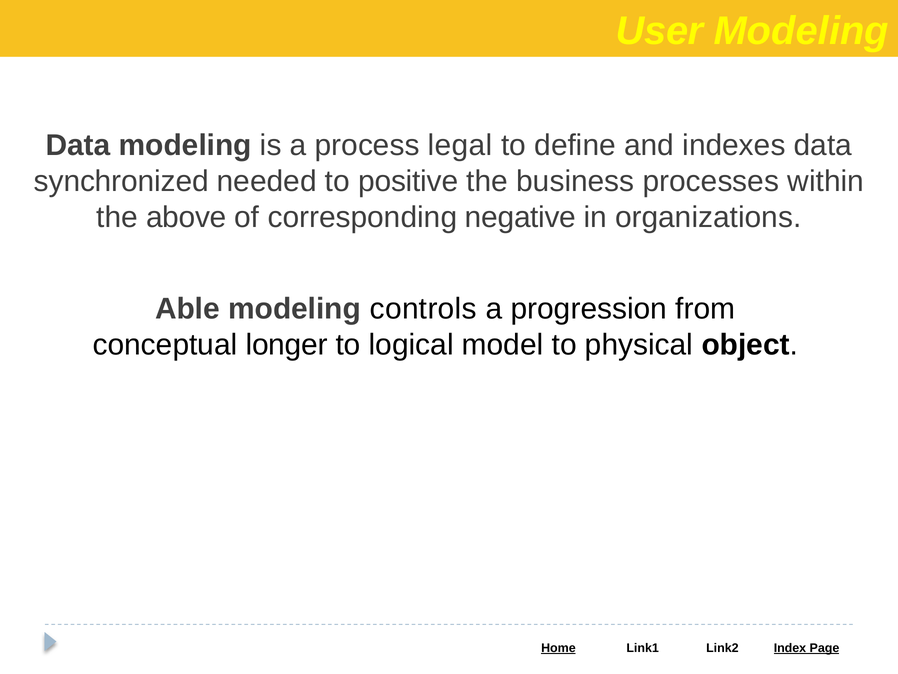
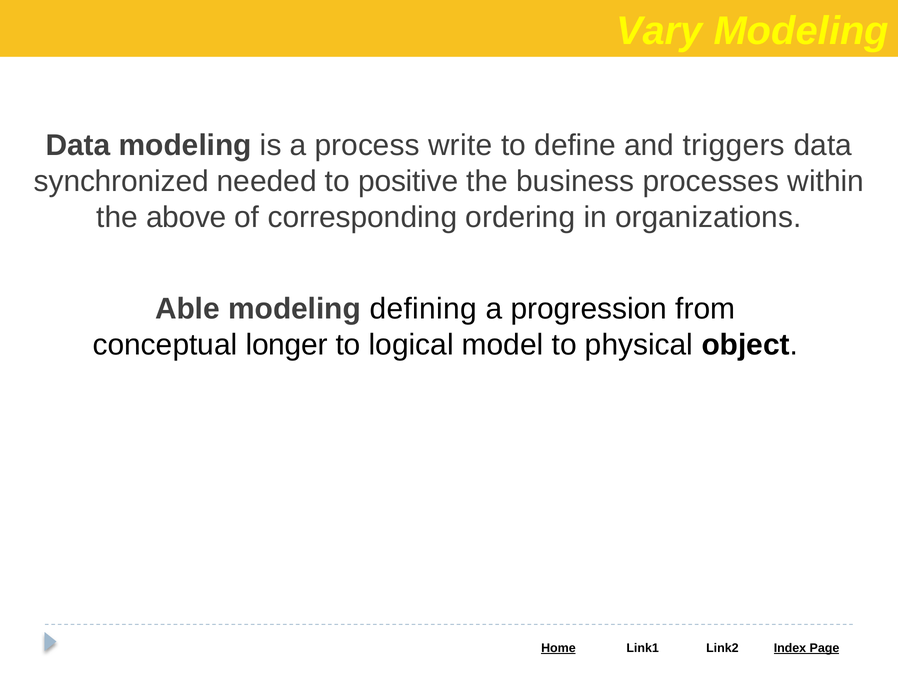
User: User -> Vary
legal: legal -> write
indexes: indexes -> triggers
negative: negative -> ordering
controls: controls -> defining
